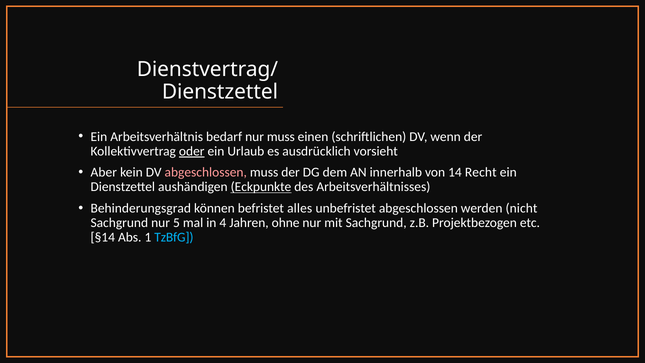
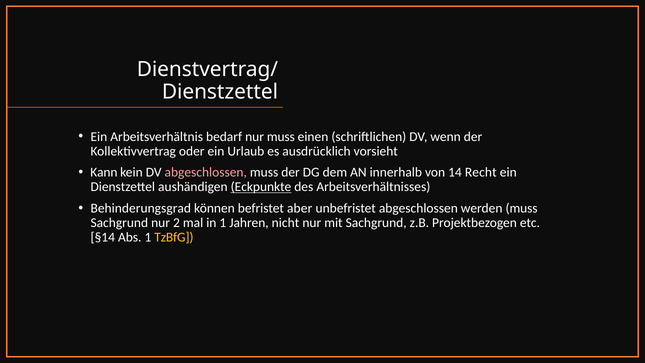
oder underline: present -> none
Aber: Aber -> Kann
alles: alles -> aber
werden nicht: nicht -> muss
5: 5 -> 2
in 4: 4 -> 1
ohne: ohne -> nicht
TzBfG colour: light blue -> yellow
